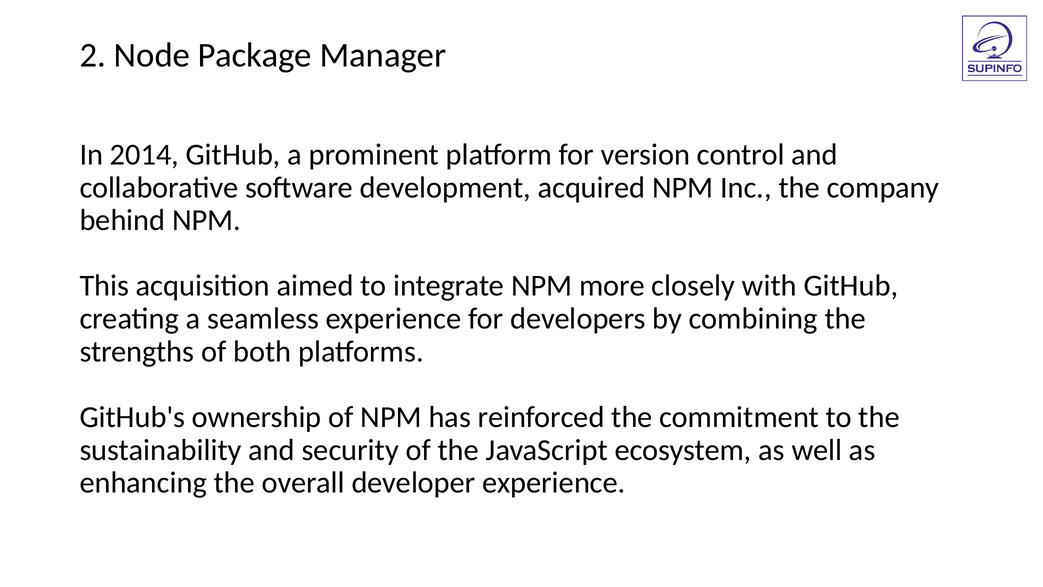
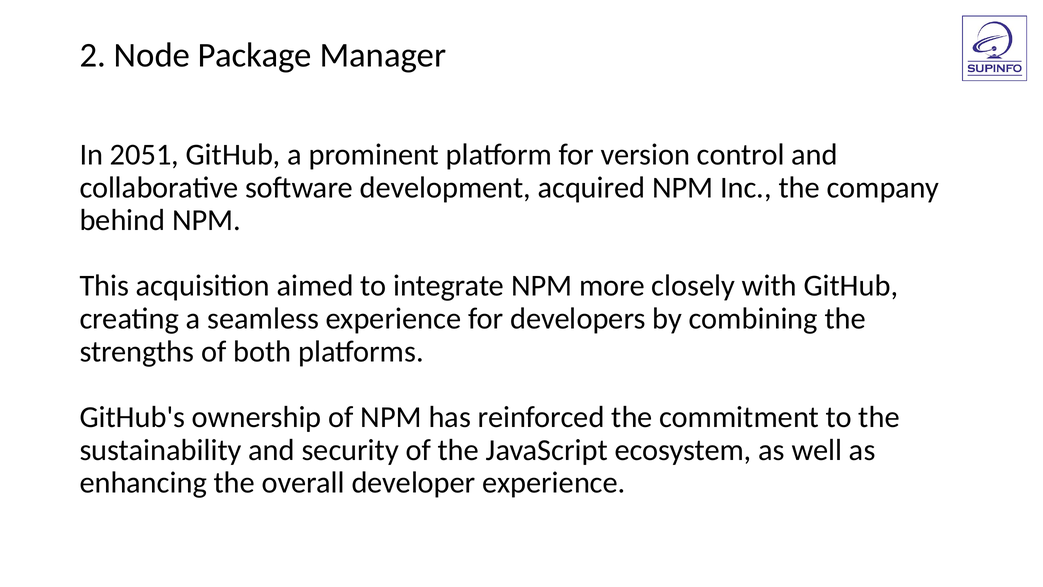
2014: 2014 -> 2051
